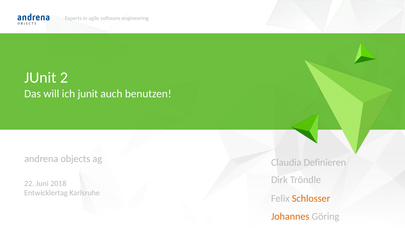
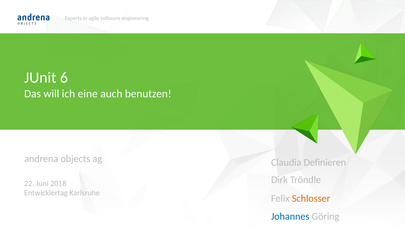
2: 2 -> 6
ich junit: junit -> eine
Johannes colour: orange -> blue
